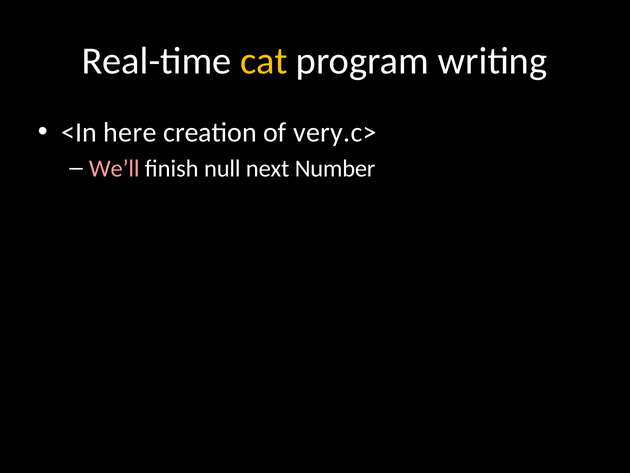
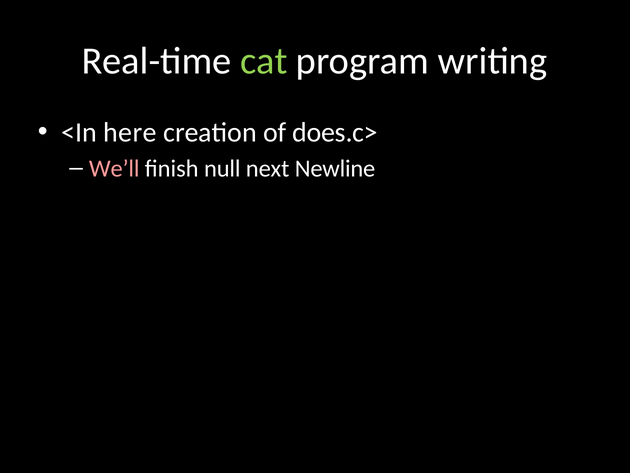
cat colour: yellow -> light green
very.c>: very.c> -> does.c>
Number: Number -> Newline
